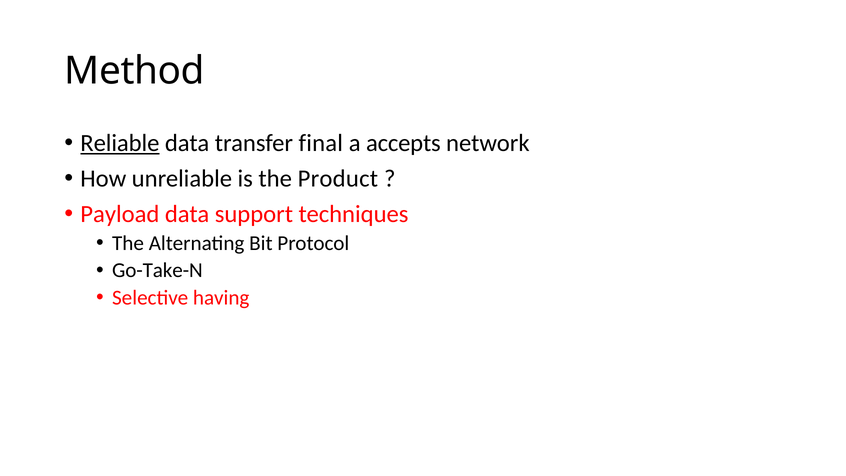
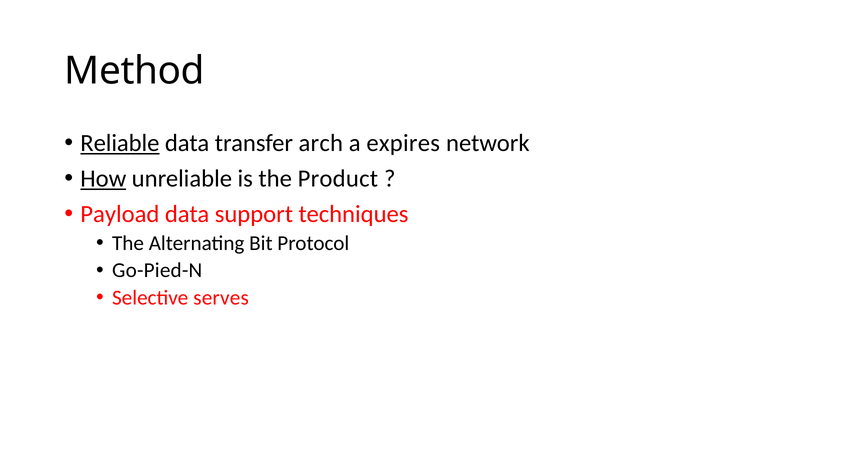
final: final -> arch
accepts: accepts -> expires
How underline: none -> present
Go-Take-N: Go-Take-N -> Go-Pied-N
having: having -> serves
